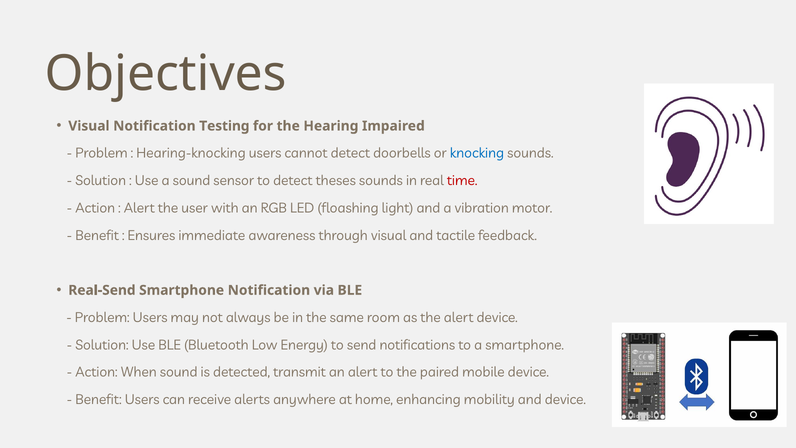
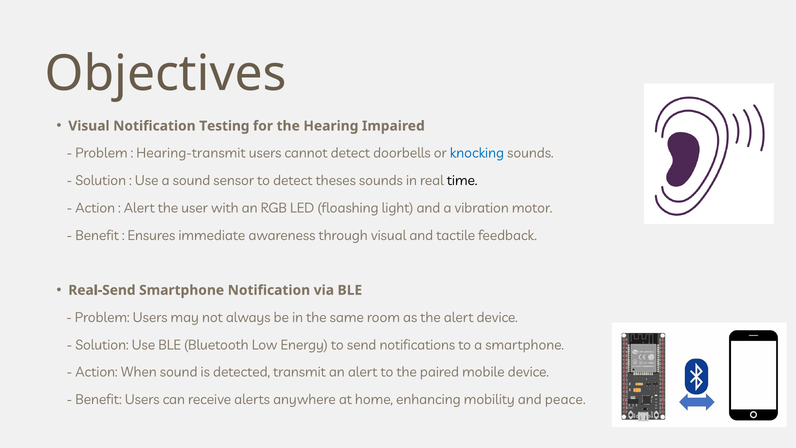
Hearing-knocking: Hearing-knocking -> Hearing-transmit
time colour: red -> black
and device: device -> peace
